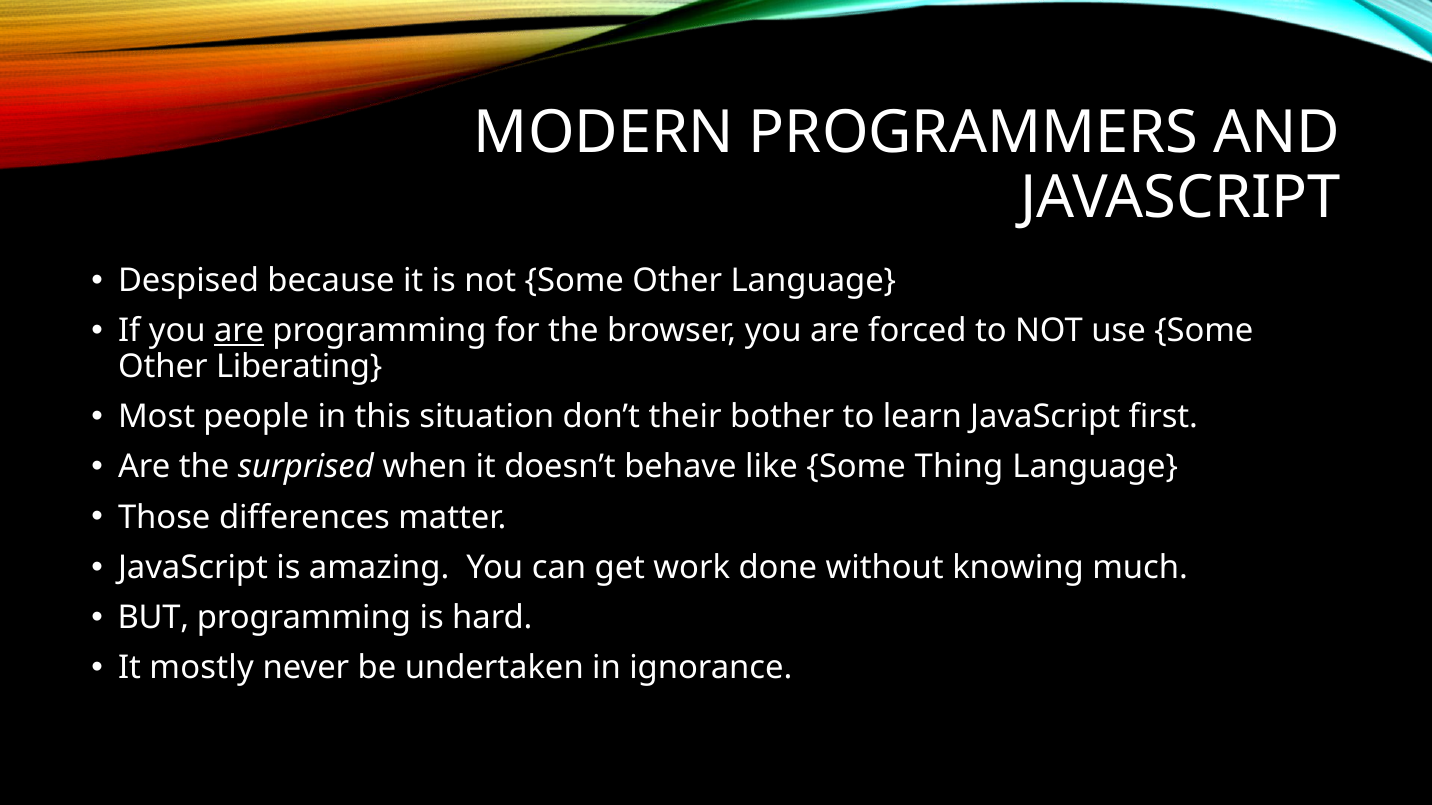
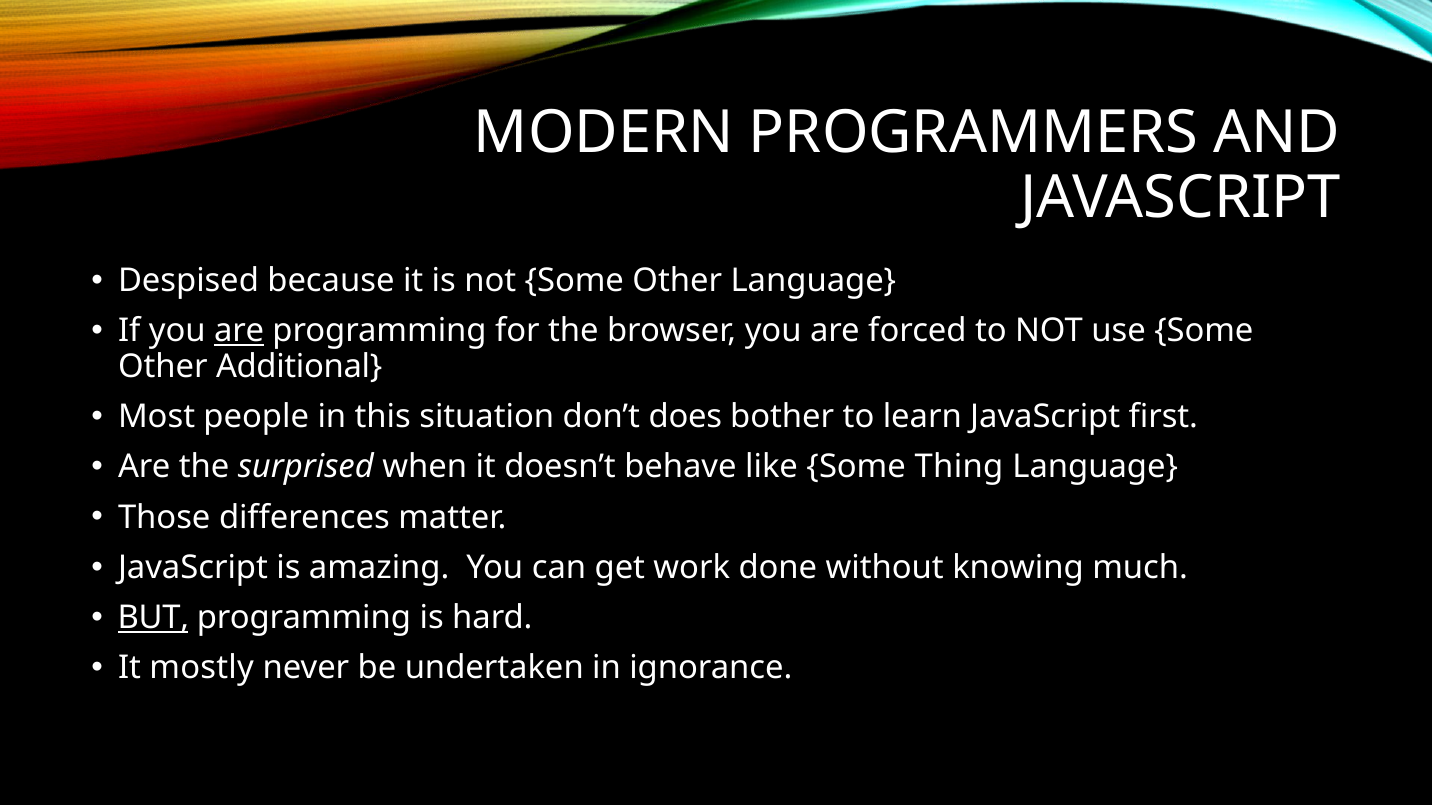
Liberating: Liberating -> Additional
their: their -> does
BUT underline: none -> present
